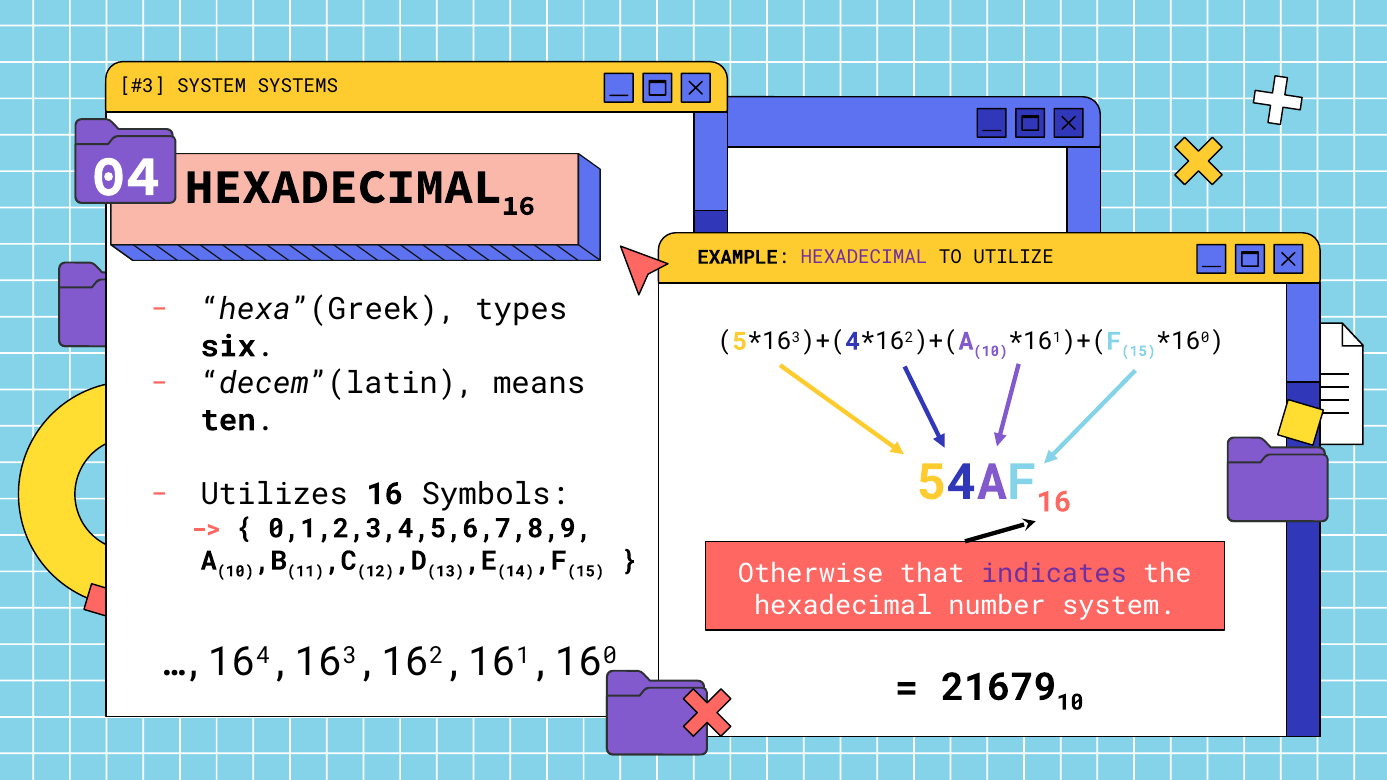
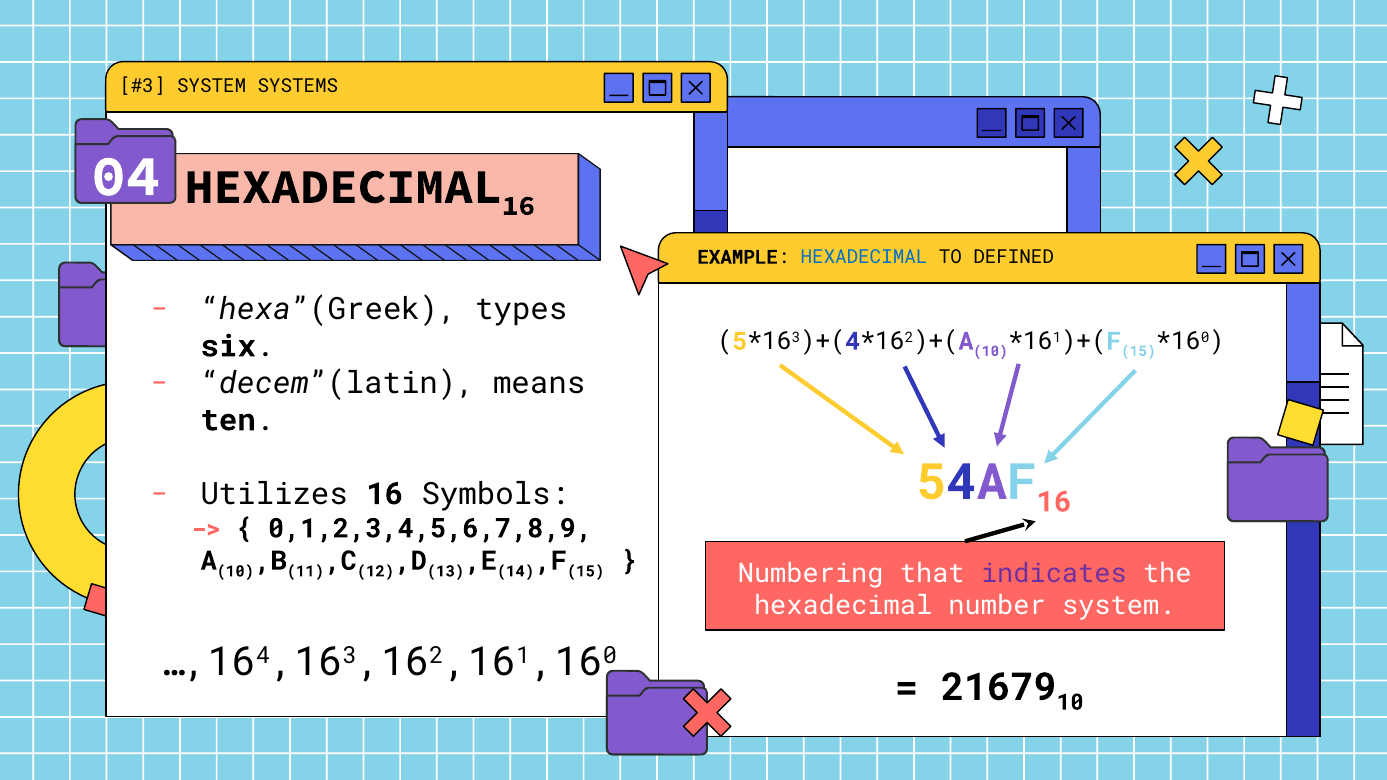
HEXADECIMAL at (864, 257) colour: purple -> blue
UTILIZE: UTILIZE -> DEFINED
Otherwise: Otherwise -> Numbering
